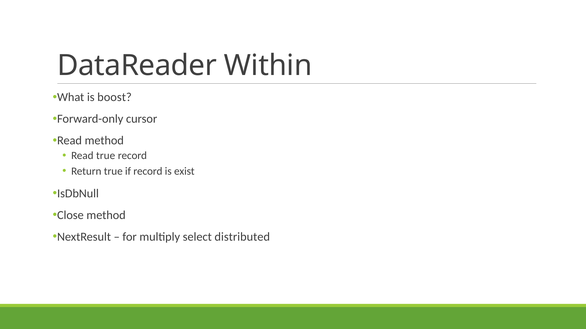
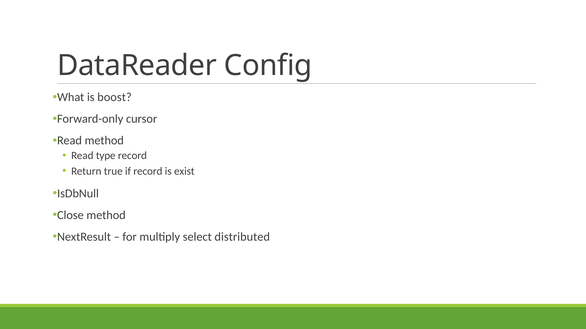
Within: Within -> Config
Read true: true -> type
